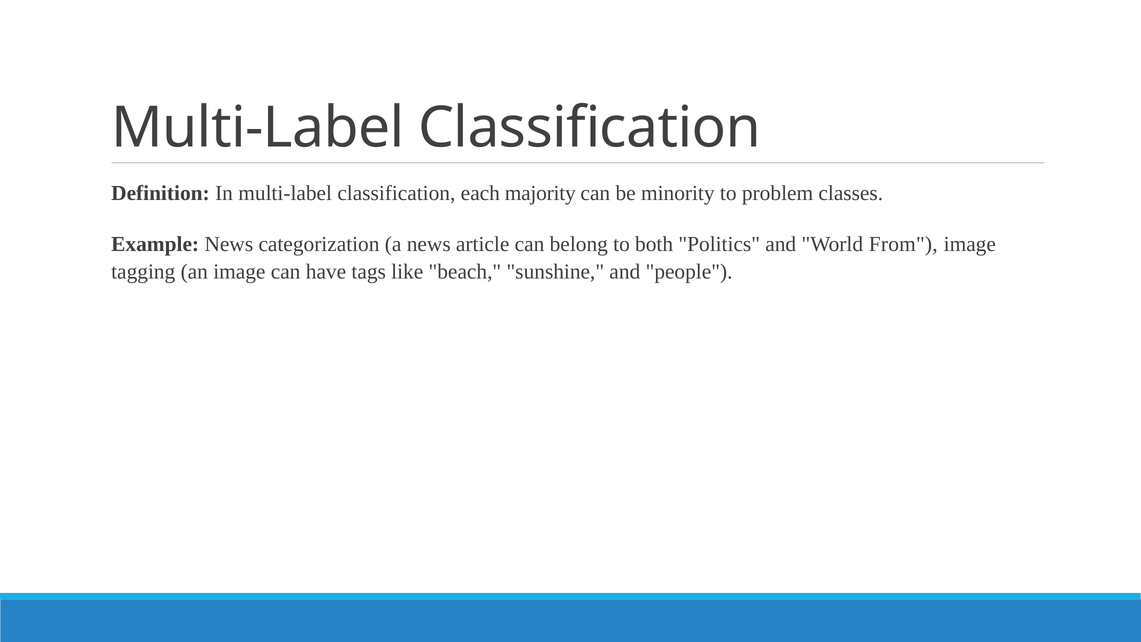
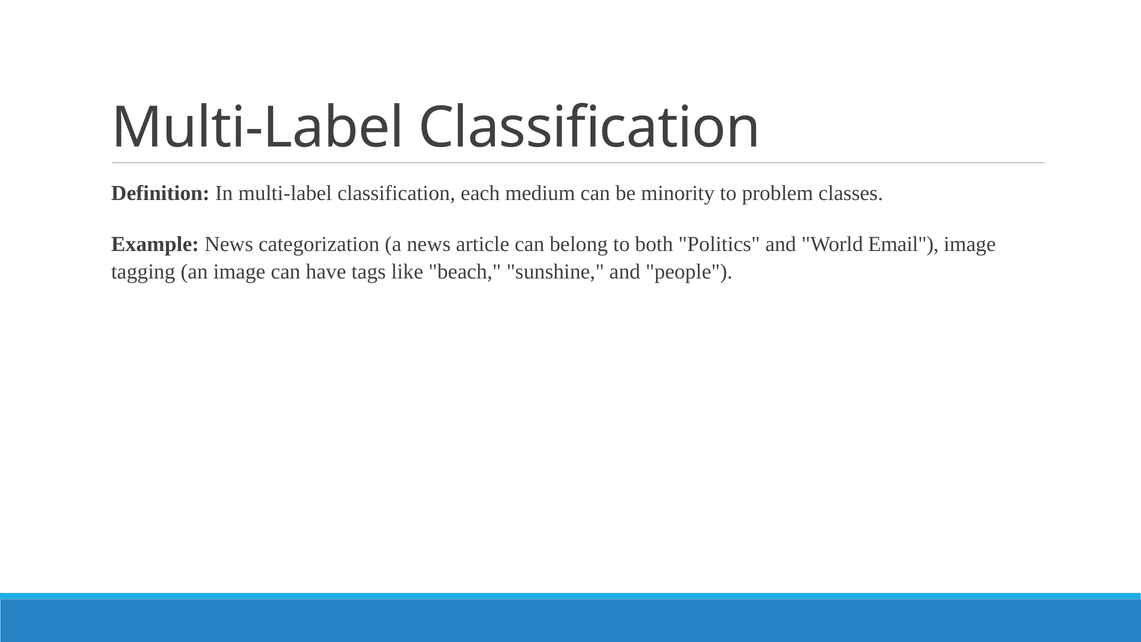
majority: majority -> medium
From: From -> Email
